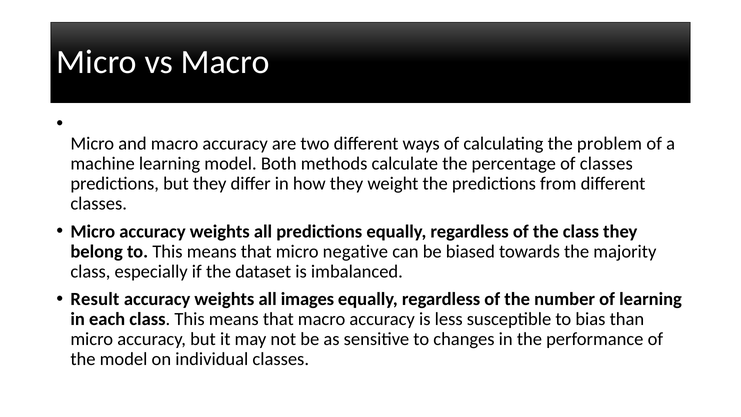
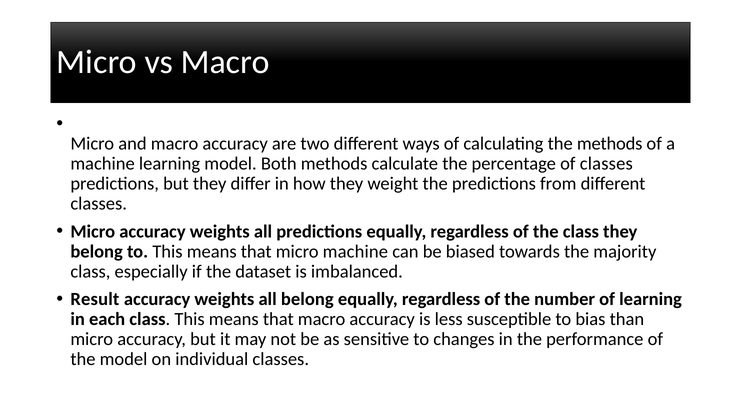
the problem: problem -> methods
micro negative: negative -> machine
all images: images -> belong
